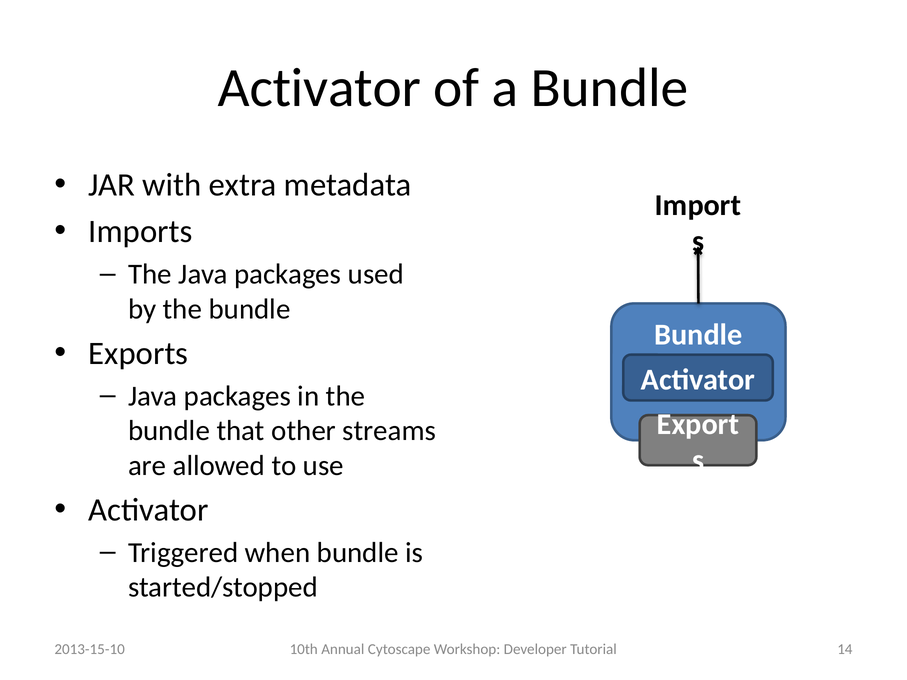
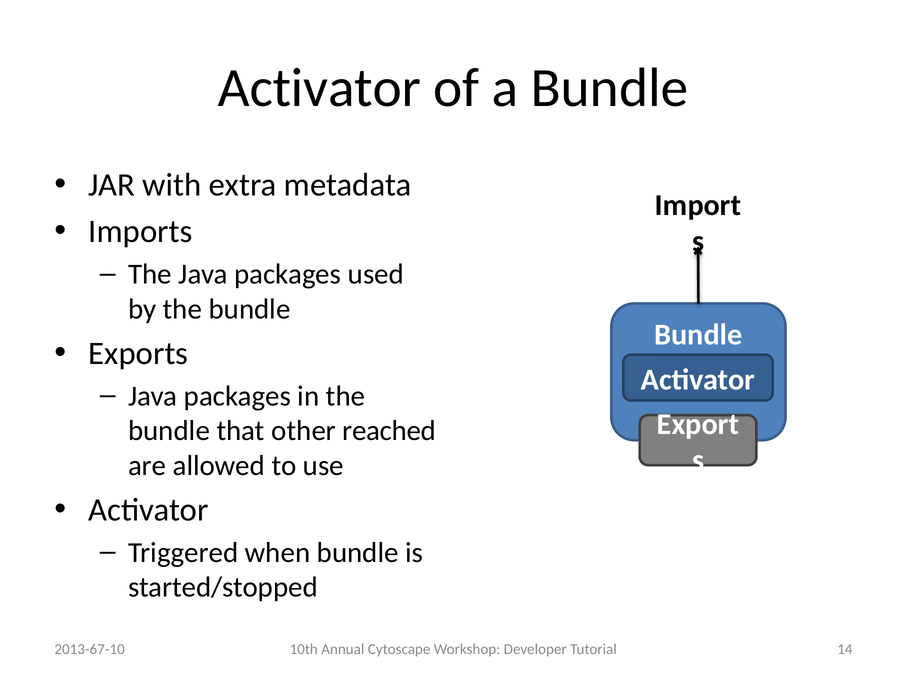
streams: streams -> reached
2013-15-10: 2013-15-10 -> 2013-67-10
